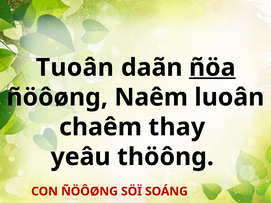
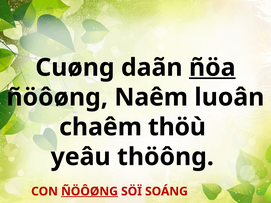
Tuoân: Tuoân -> Cuøng
thay: thay -> thöù
ÑÖÔØNG at (89, 192) underline: none -> present
